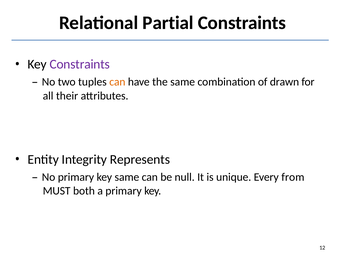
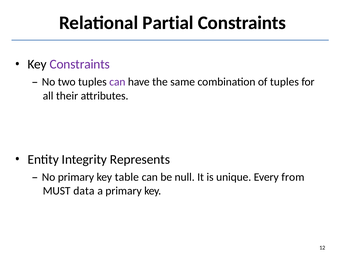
can at (117, 82) colour: orange -> purple
of drawn: drawn -> tuples
key same: same -> table
both: both -> data
